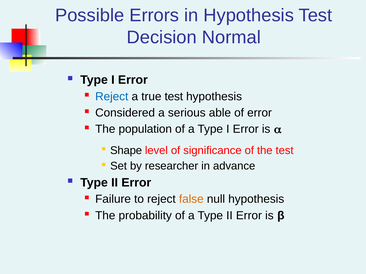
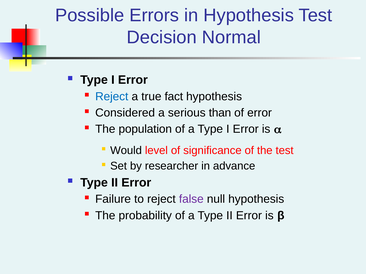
true test: test -> fact
able: able -> than
Shape: Shape -> Would
false colour: orange -> purple
